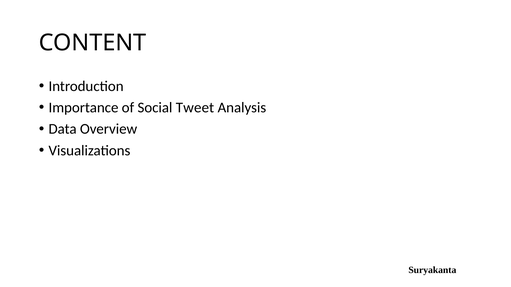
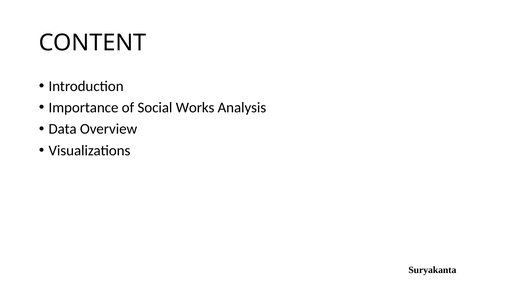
Tweet: Tweet -> Works
